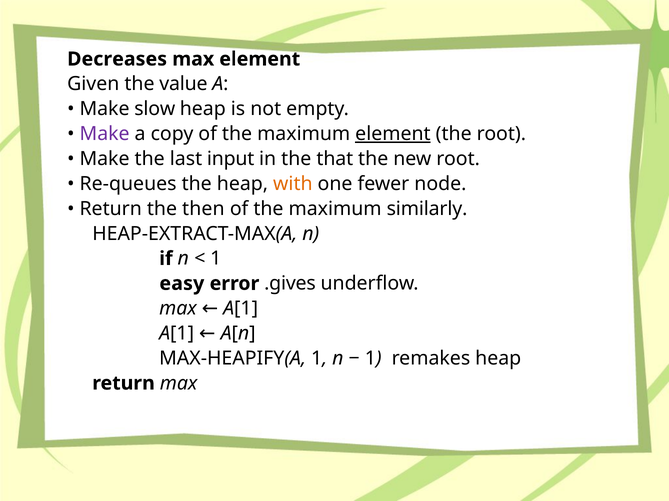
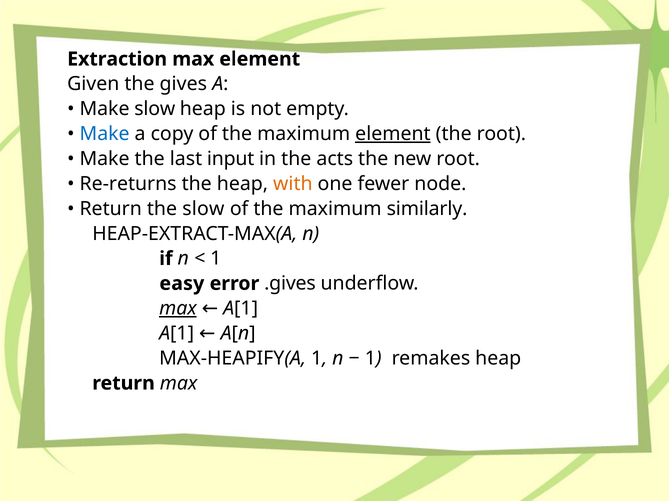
Decreases: Decreases -> Extraction
value: value -> gives
Make at (105, 134) colour: purple -> blue
that: that -> acts
Re-queues: Re-queues -> Re-returns
the then: then -> slow
max at (178, 309) underline: none -> present
